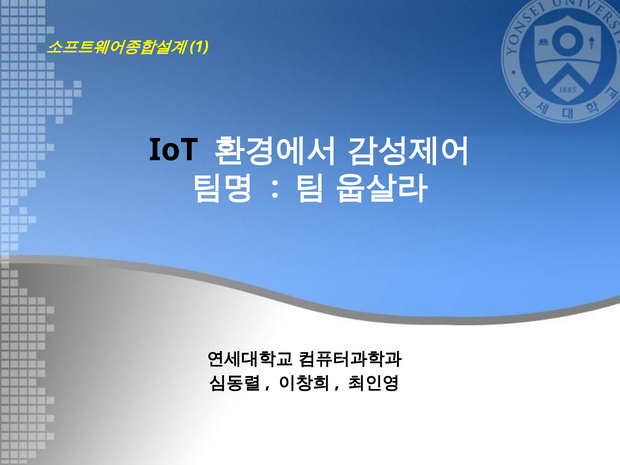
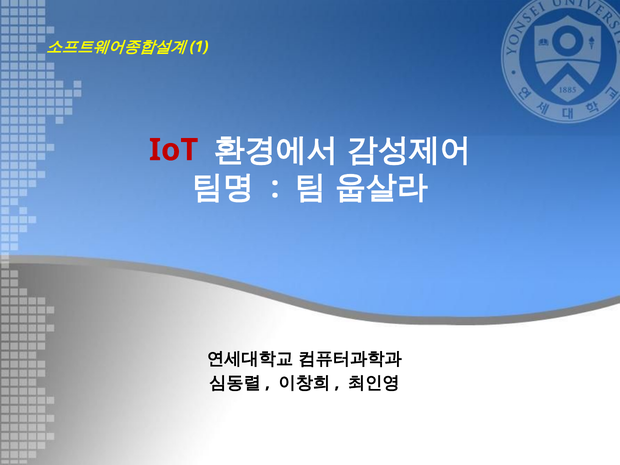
IoT colour: black -> red
